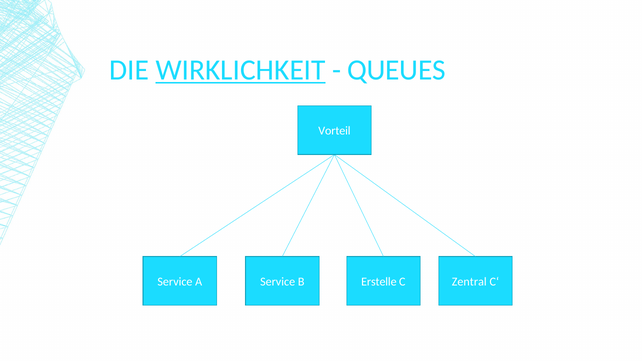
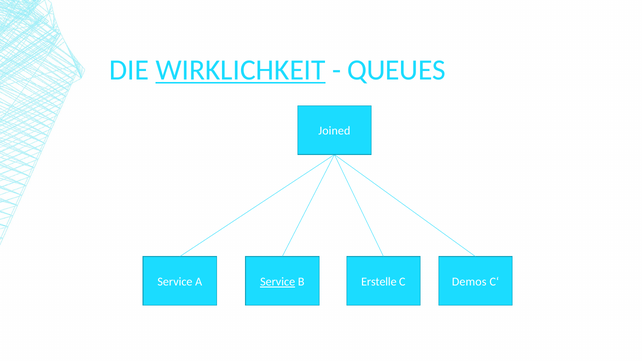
Vorteil: Vorteil -> Joined
Service at (278, 282) underline: none -> present
Zentral: Zentral -> Demos
